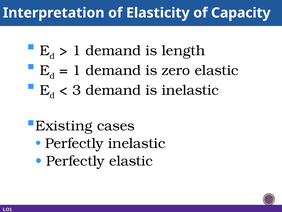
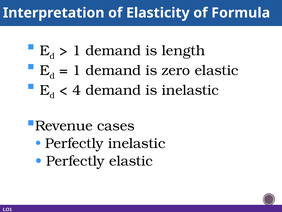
Capacity: Capacity -> Formula
3: 3 -> 4
Existing: Existing -> Revenue
